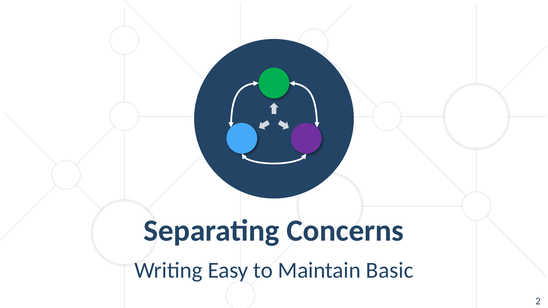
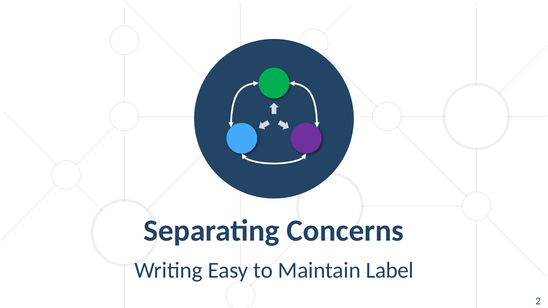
Basic: Basic -> Label
